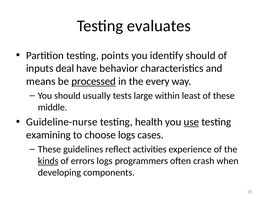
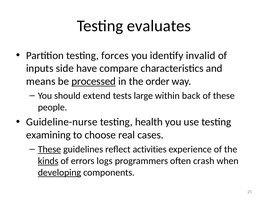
points: points -> forces
identify should: should -> invalid
deal: deal -> side
behavior: behavior -> compare
every: every -> order
usually: usually -> extend
least: least -> back
middle: middle -> people
use underline: present -> none
choose logs: logs -> real
These at (49, 149) underline: none -> present
developing underline: none -> present
